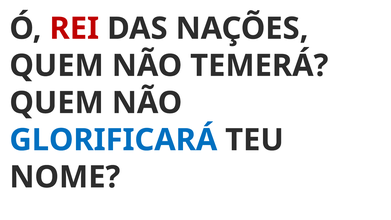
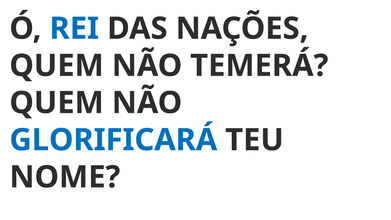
REI colour: red -> blue
